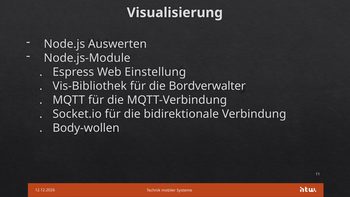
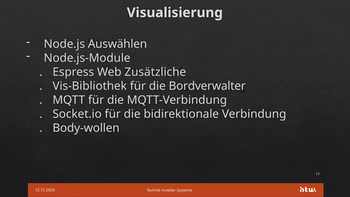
Auswerten: Auswerten -> Auswählen
Einstellung: Einstellung -> Zusätzliche
